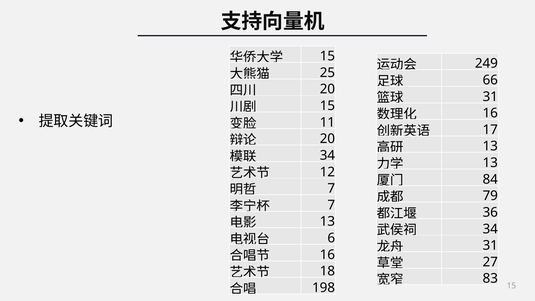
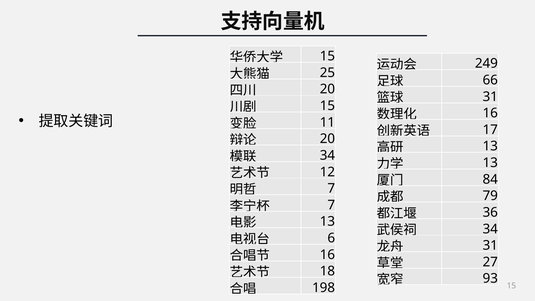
83: 83 -> 93
